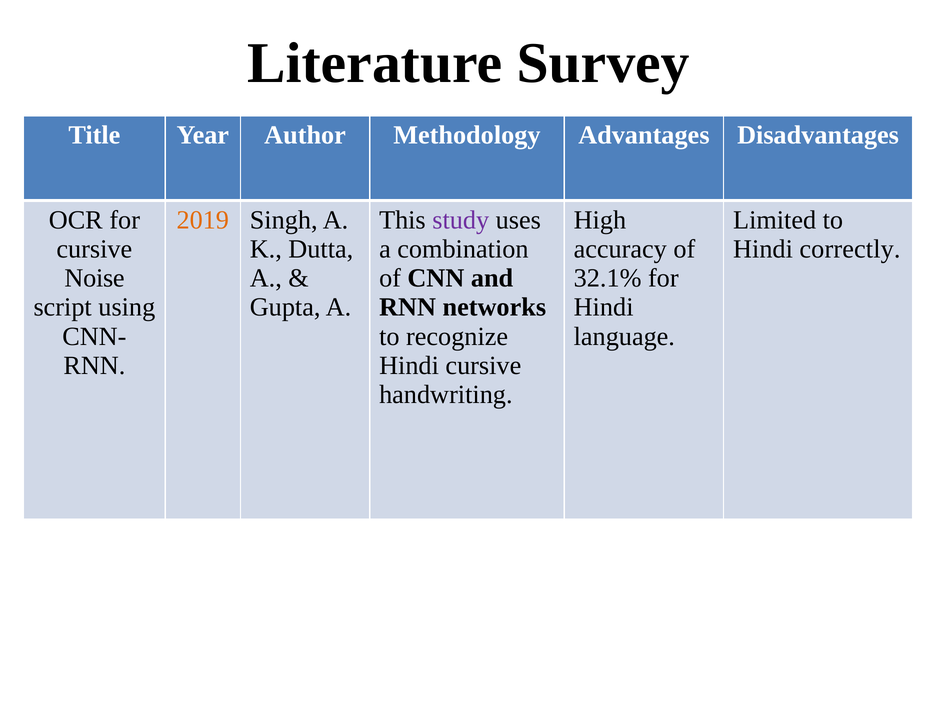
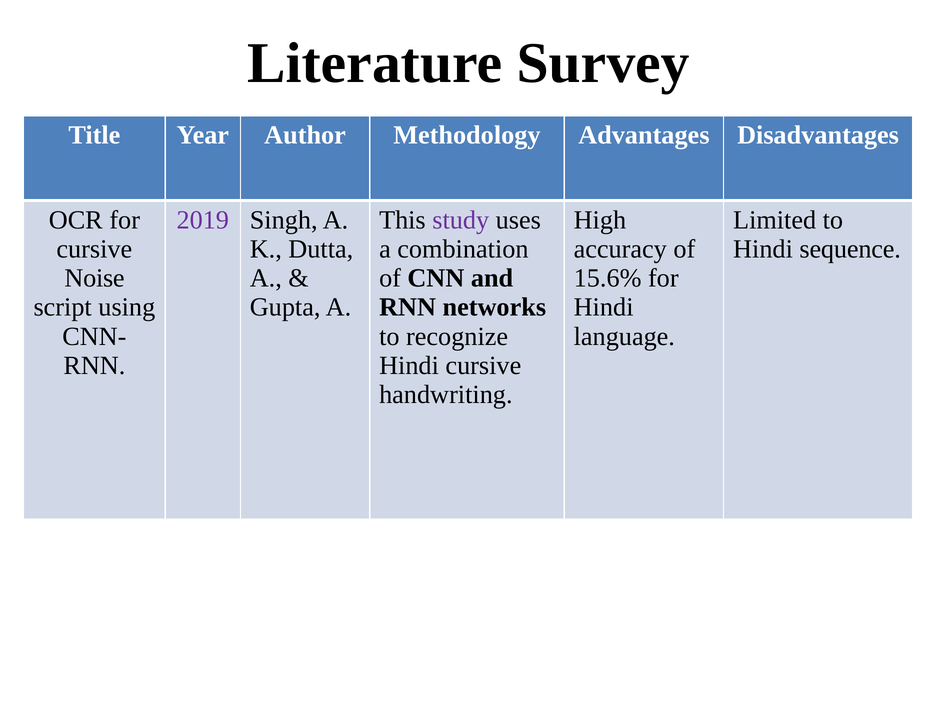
2019 colour: orange -> purple
correctly: correctly -> sequence
32.1%: 32.1% -> 15.6%
